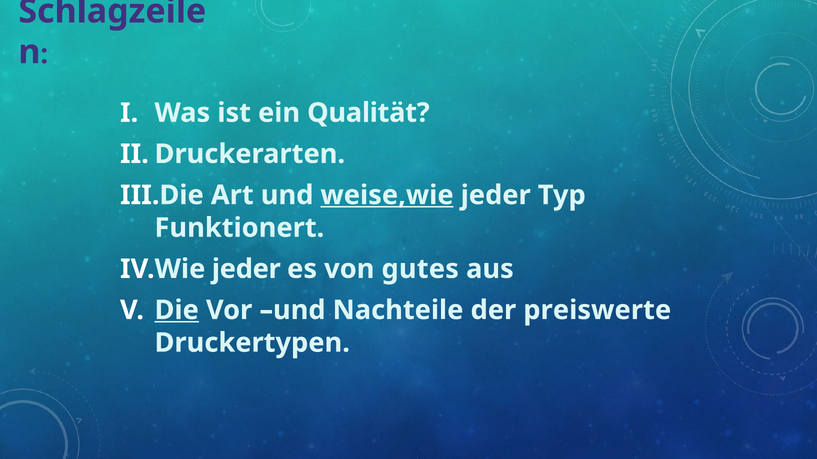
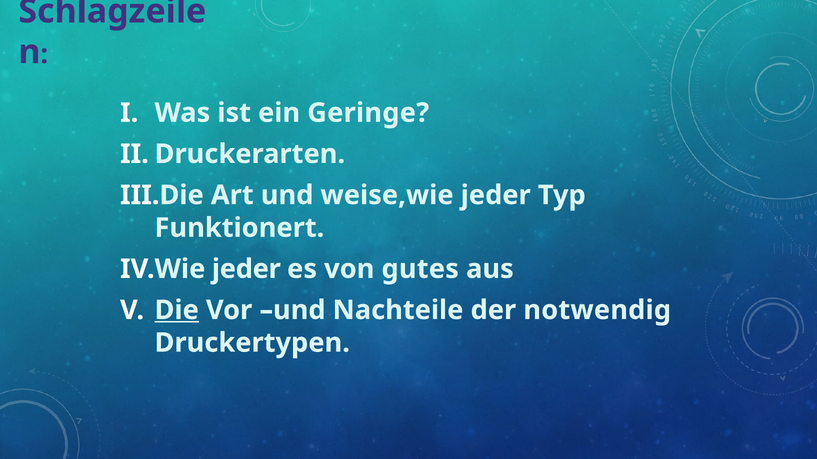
Qualität: Qualität -> Geringe
weise,wie underline: present -> none
preiswerte: preiswerte -> notwendig
